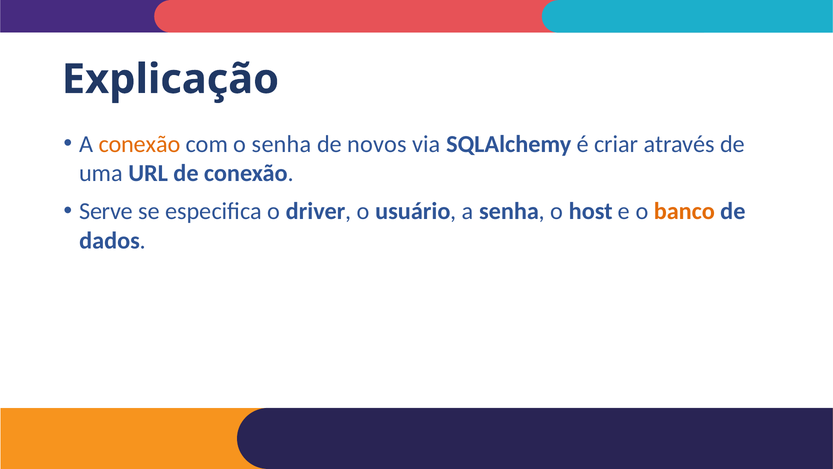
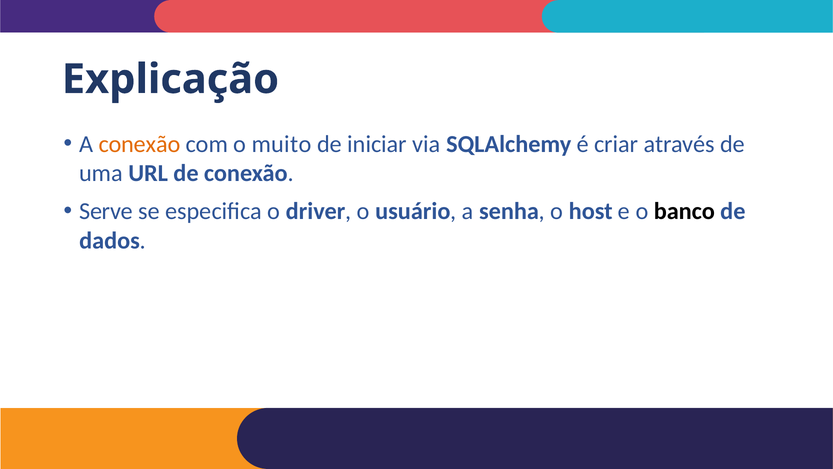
o senha: senha -> muito
novos: novos -> iniciar
banco colour: orange -> black
